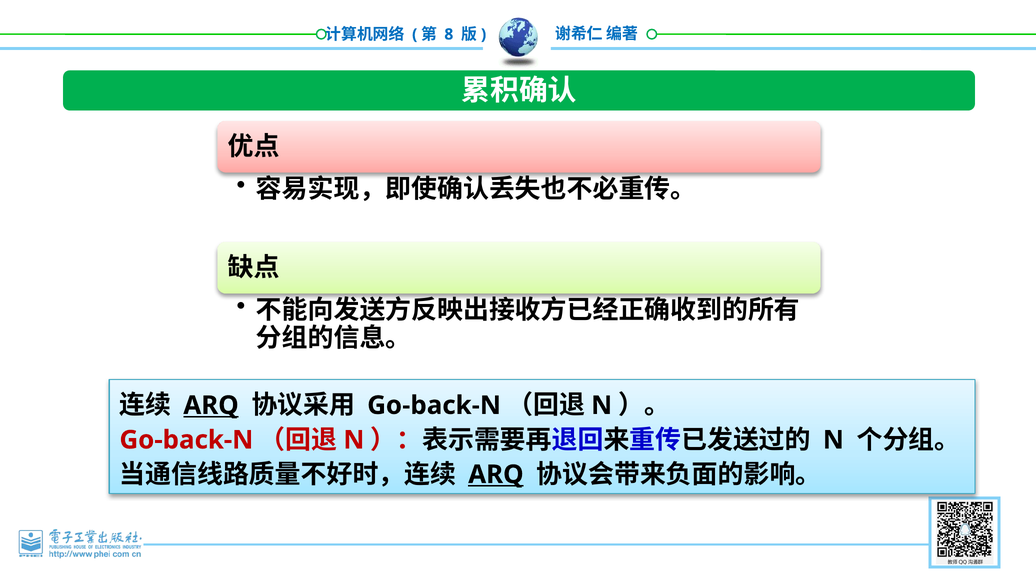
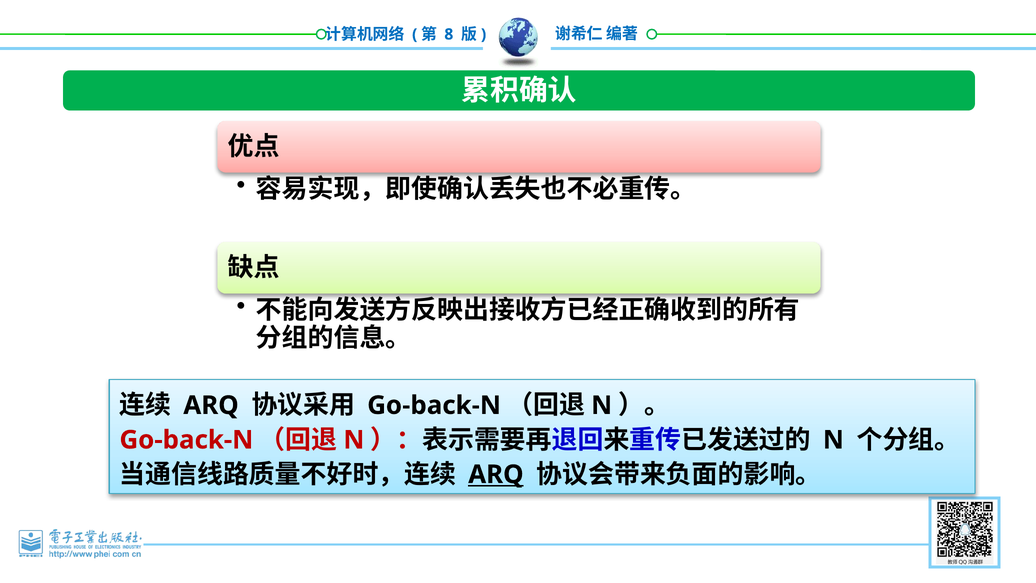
ARQ at (211, 405) underline: present -> none
